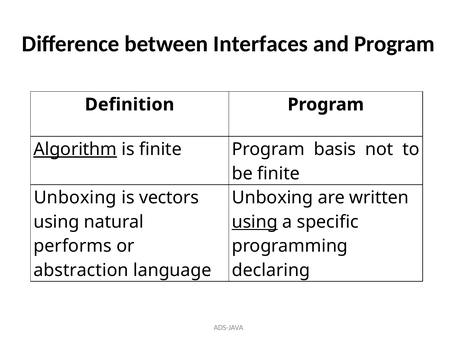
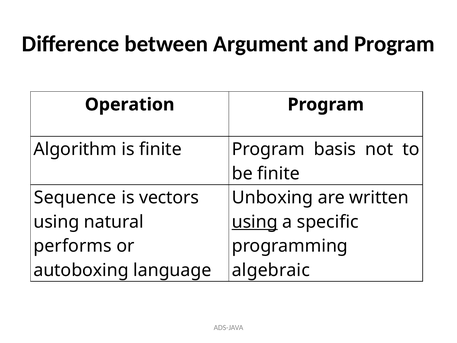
Interfaces: Interfaces -> Argument
Definition: Definition -> Operation
Algorithm underline: present -> none
Unboxing at (75, 198): Unboxing -> Sequence
abstraction: abstraction -> autoboxing
declaring: declaring -> algebraic
